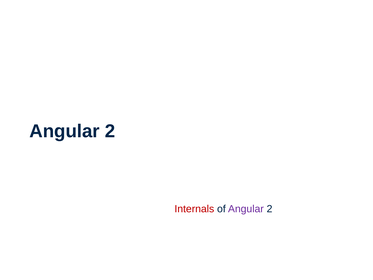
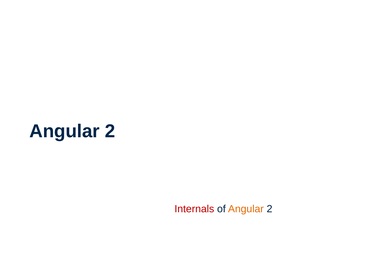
Angular at (246, 209) colour: purple -> orange
